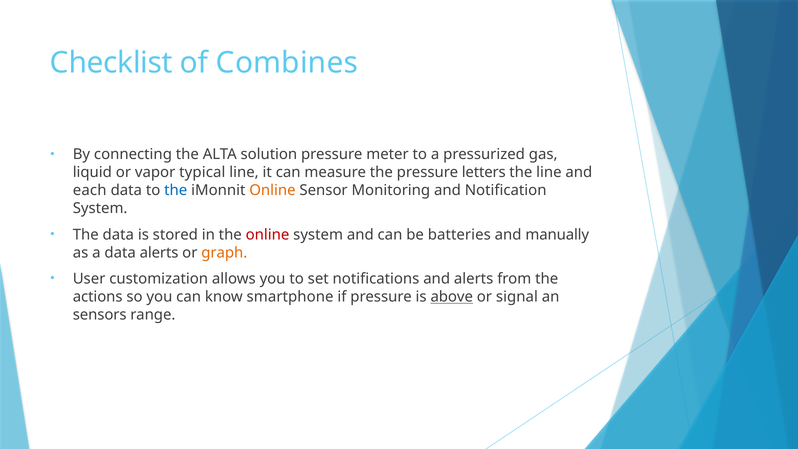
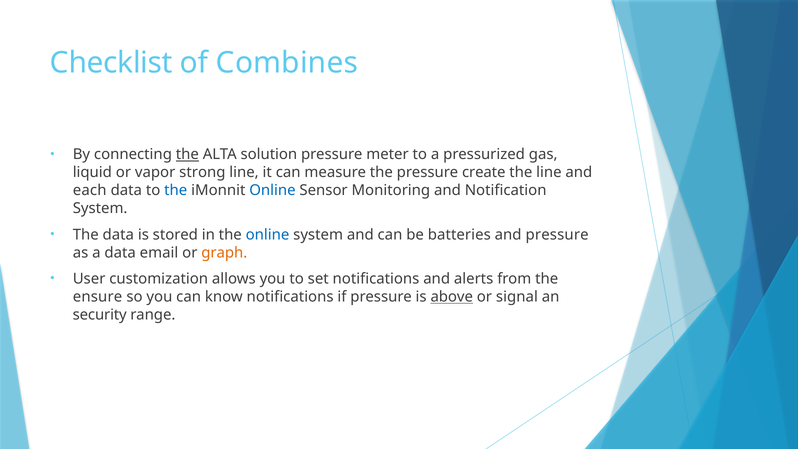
the at (187, 154) underline: none -> present
typical: typical -> strong
letters: letters -> create
Online at (272, 190) colour: orange -> blue
online at (268, 235) colour: red -> blue
and manually: manually -> pressure
data alerts: alerts -> email
actions: actions -> ensure
know smartphone: smartphone -> notifications
sensors: sensors -> security
